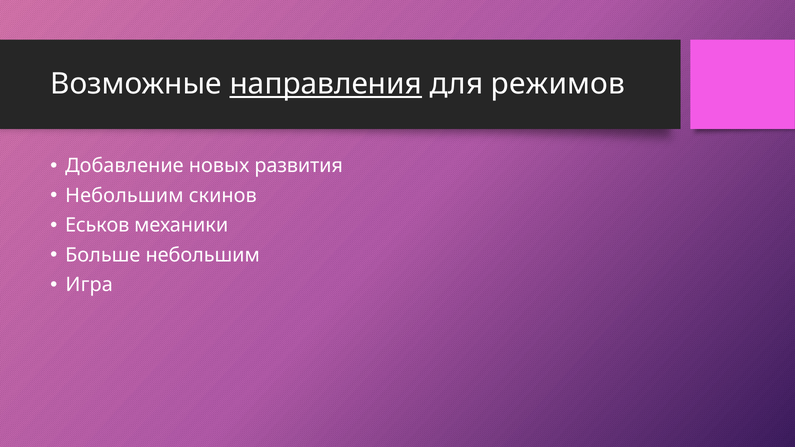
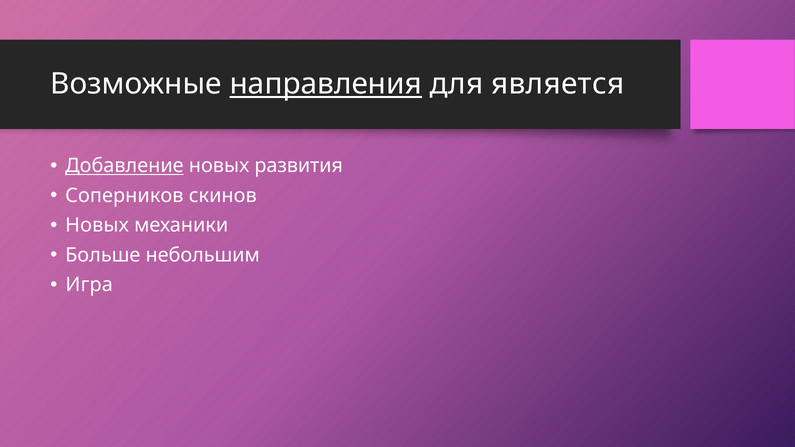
режимов: режимов -> является
Добавление underline: none -> present
Небольшим at (124, 196): Небольшим -> Соперников
Еськов at (97, 225): Еськов -> Новых
